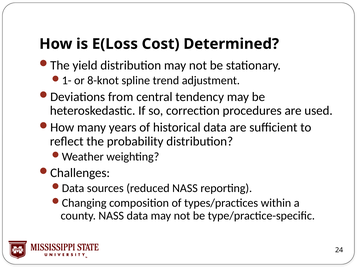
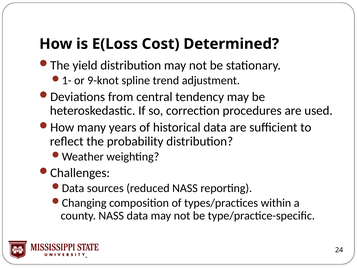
8-knot: 8-knot -> 9-knot
